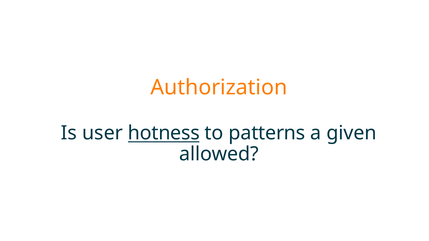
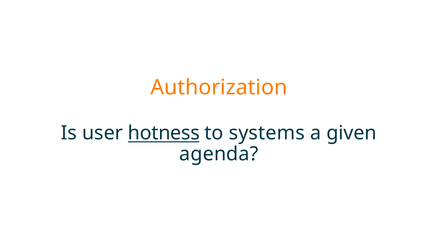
patterns: patterns -> systems
allowed: allowed -> agenda
